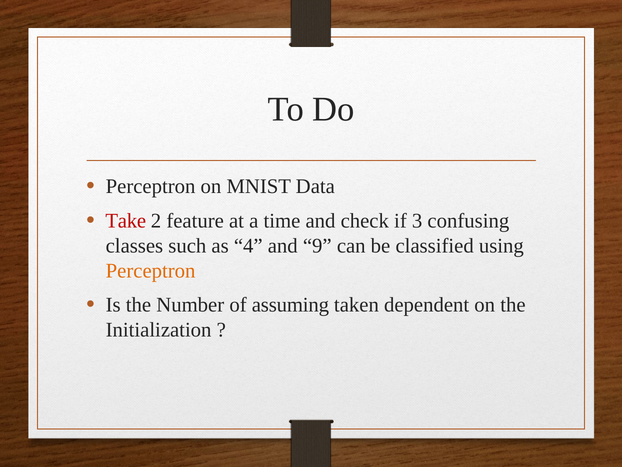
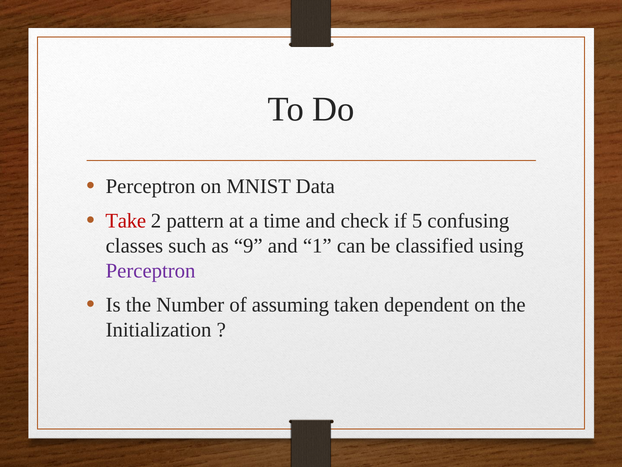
feature: feature -> pattern
3: 3 -> 5
4: 4 -> 9
9: 9 -> 1
Perceptron at (151, 270) colour: orange -> purple
